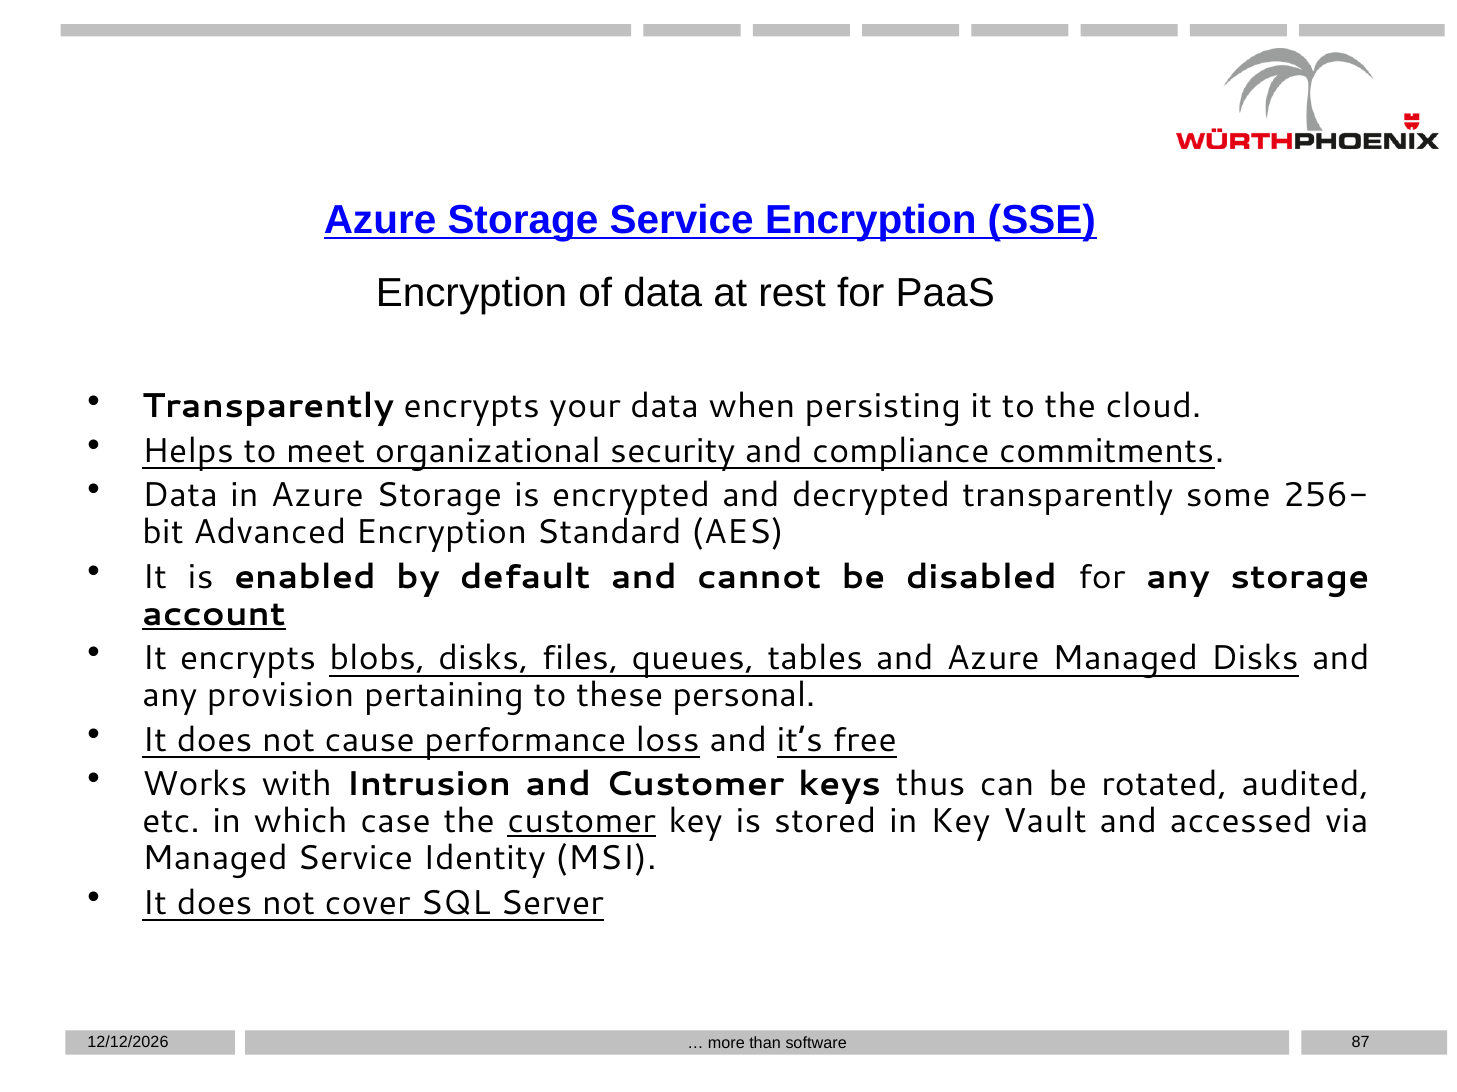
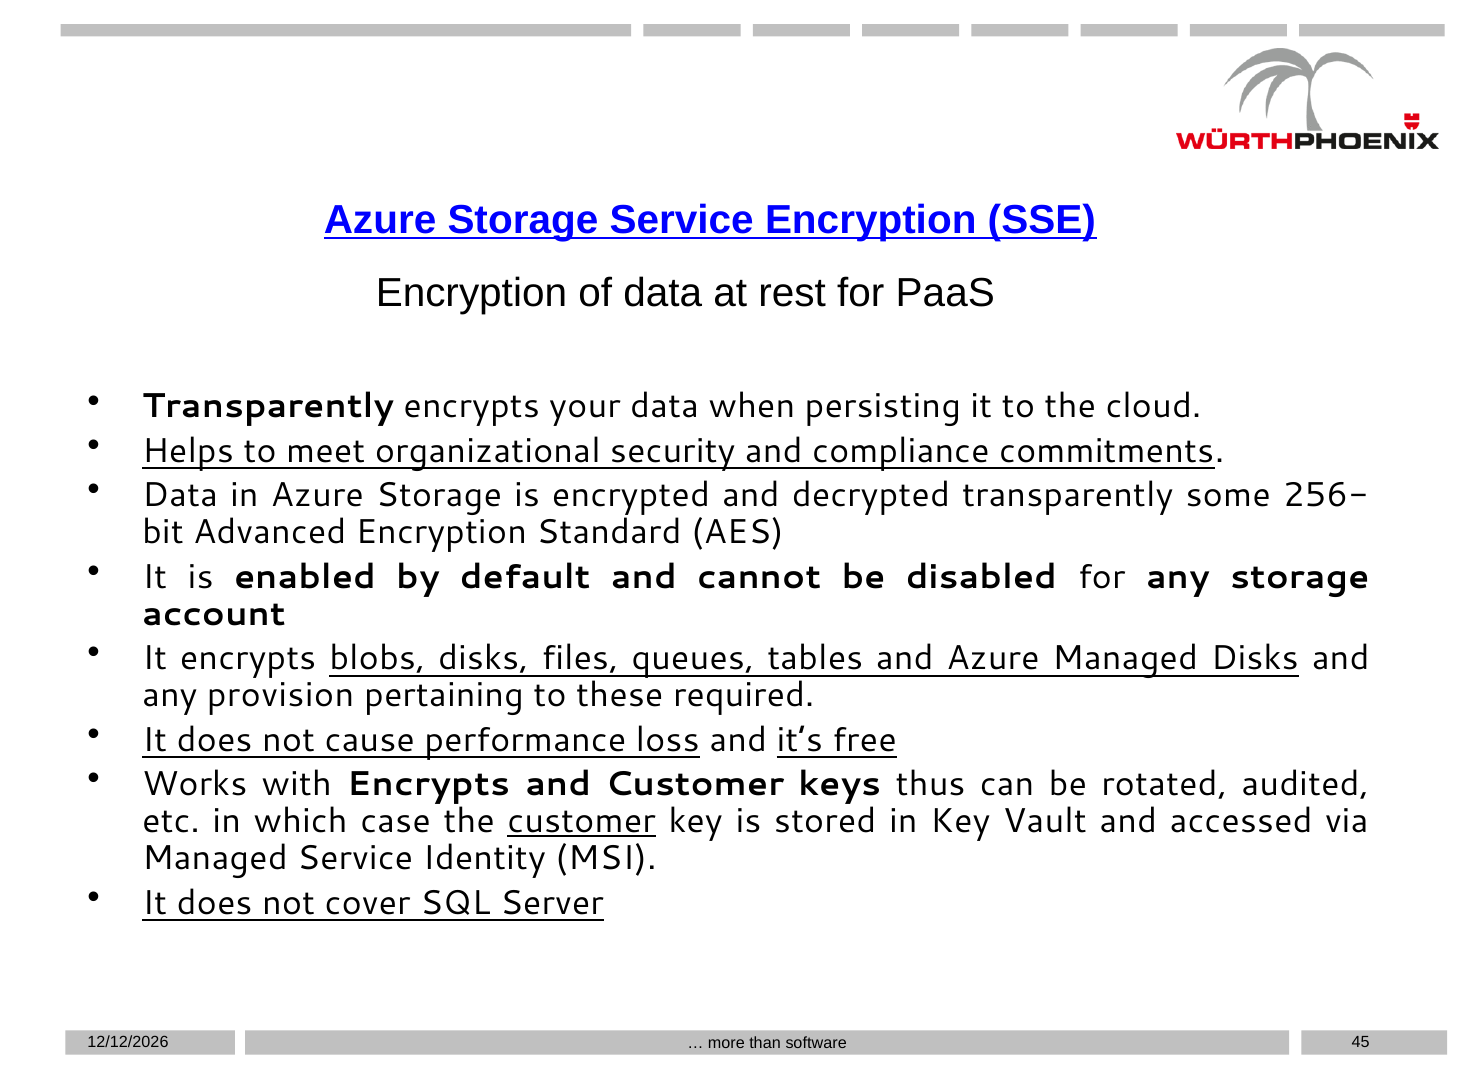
account underline: present -> none
personal: personal -> required
with Intrusion: Intrusion -> Encrypts
87: 87 -> 45
